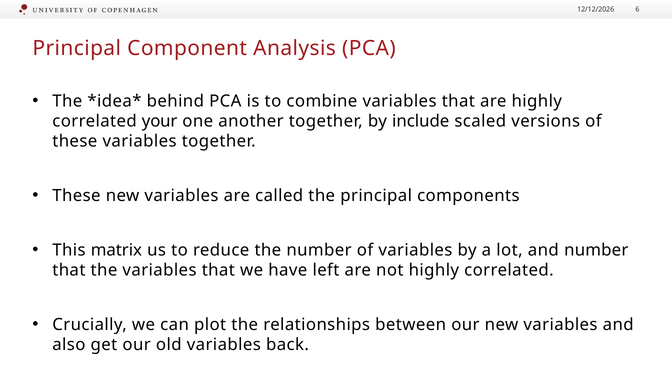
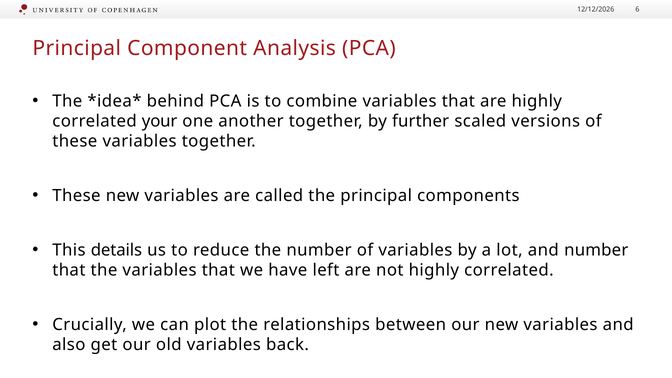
include: include -> further
matrix: matrix -> details
